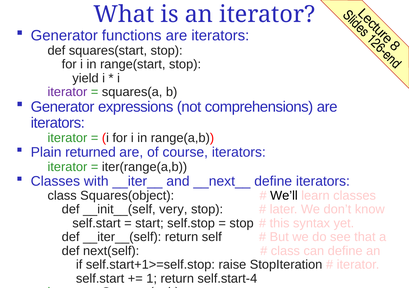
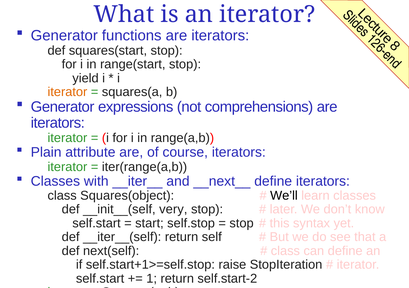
iterator at (67, 92) colour: purple -> orange
returned: returned -> attribute
self.start-4: self.start-4 -> self.start-2
